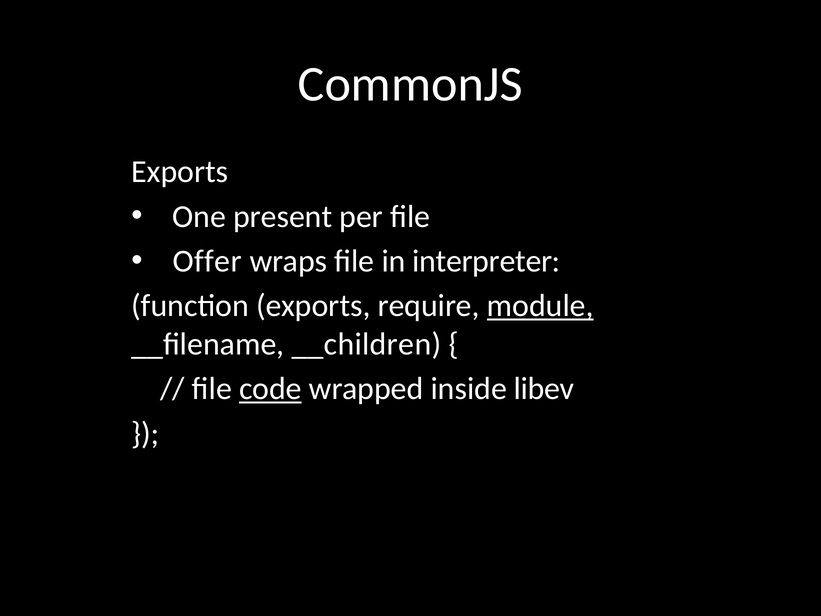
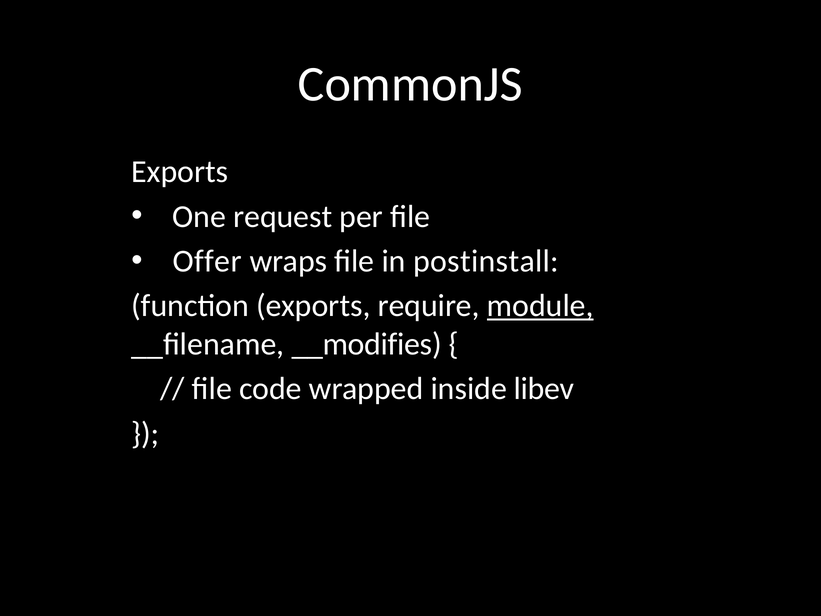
present: present -> request
interpreter: interpreter -> postinstall
__children: __children -> __modifies
code underline: present -> none
